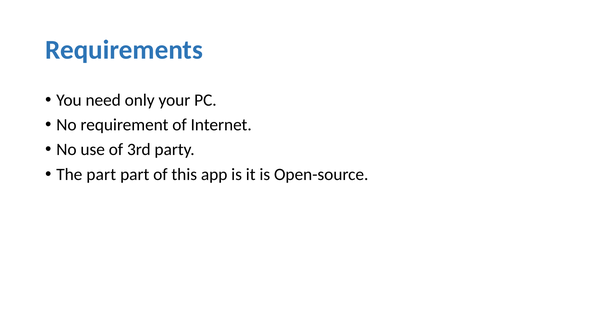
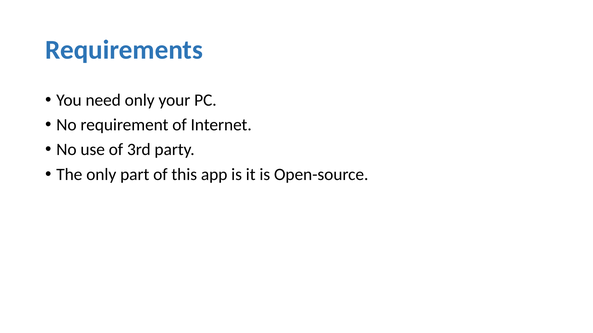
The part: part -> only
